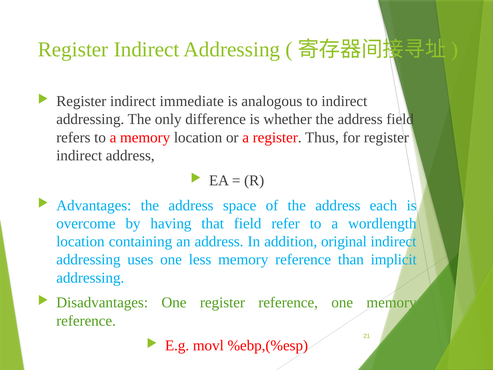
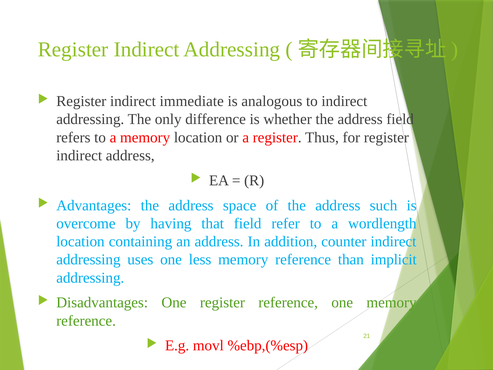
each: each -> such
original: original -> counter
